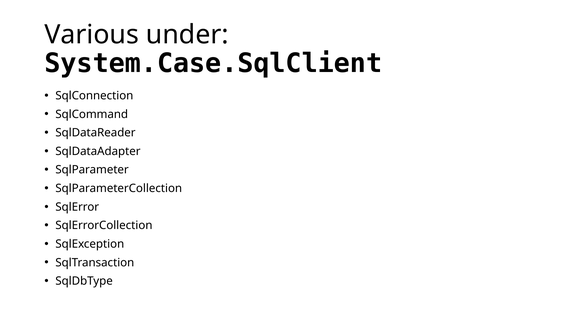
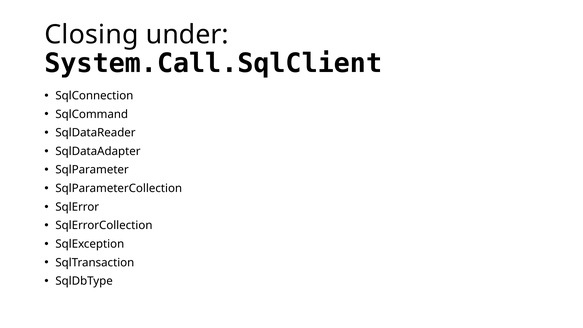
Various: Various -> Closing
System.Case.SqlClient: System.Case.SqlClient -> System.Call.SqlClient
